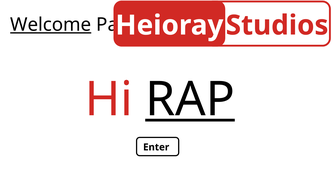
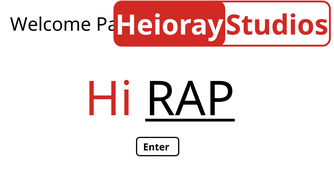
Welcome underline: present -> none
